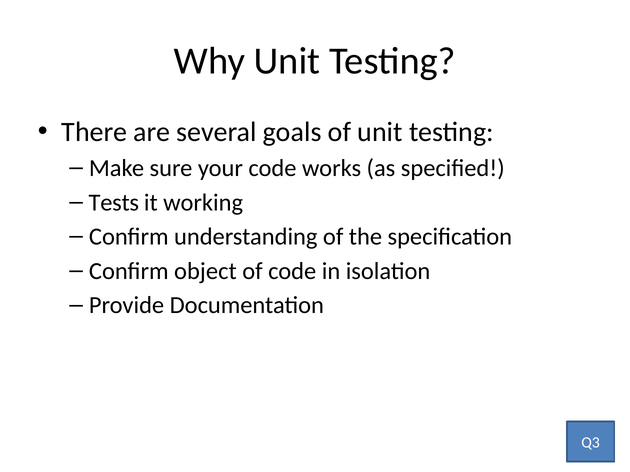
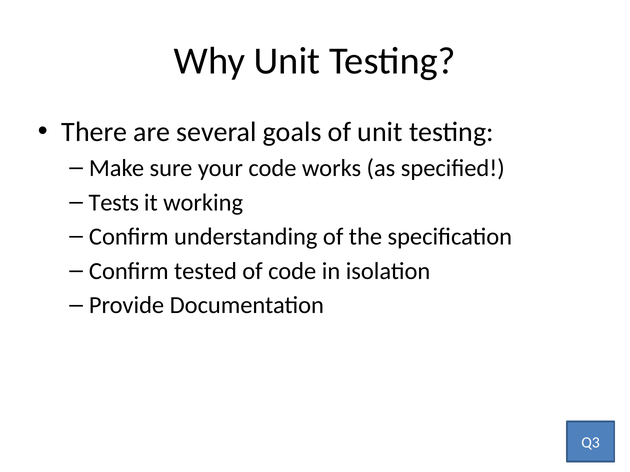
object: object -> tested
